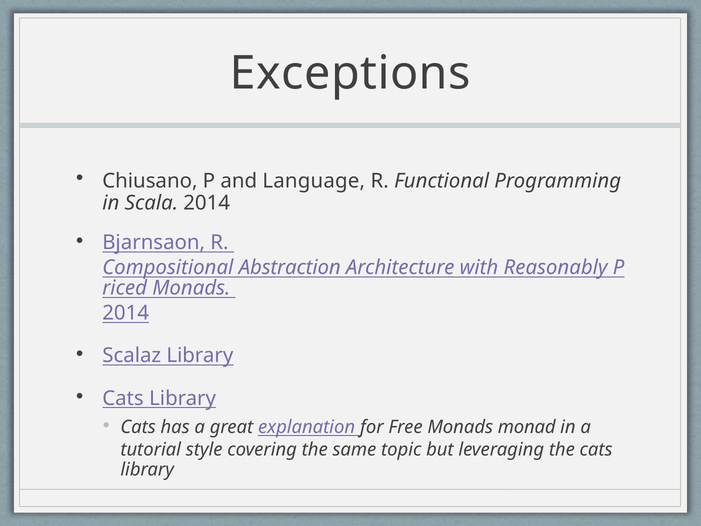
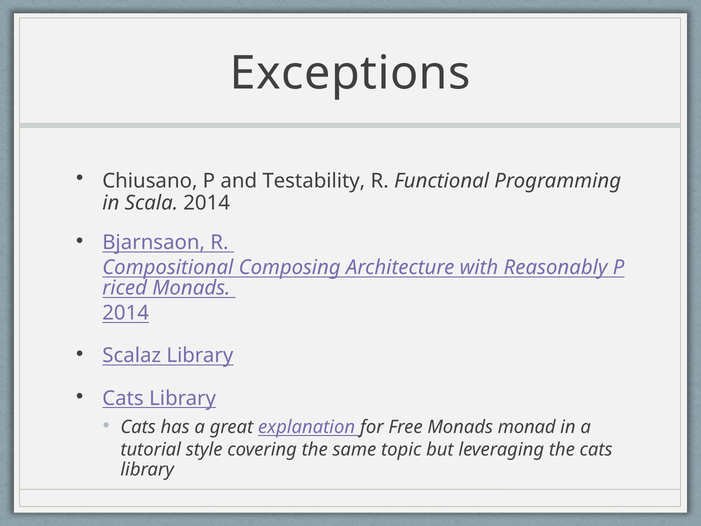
Language: Language -> Testability
Abstraction: Abstraction -> Composing
